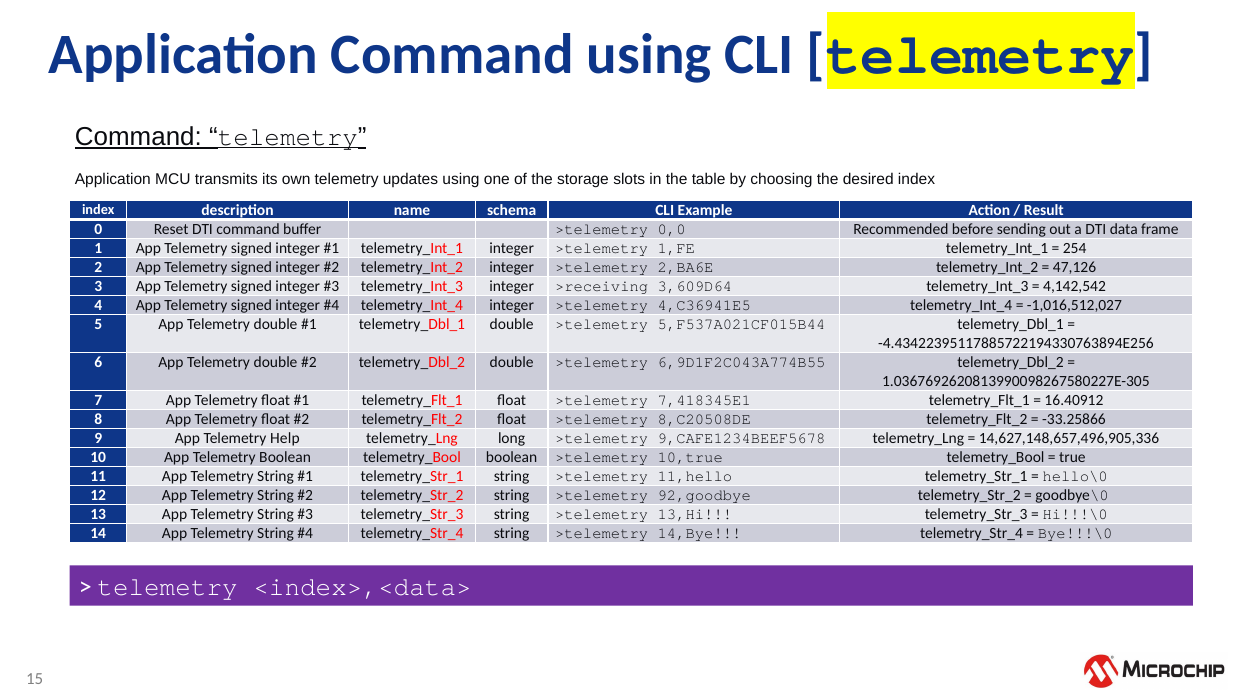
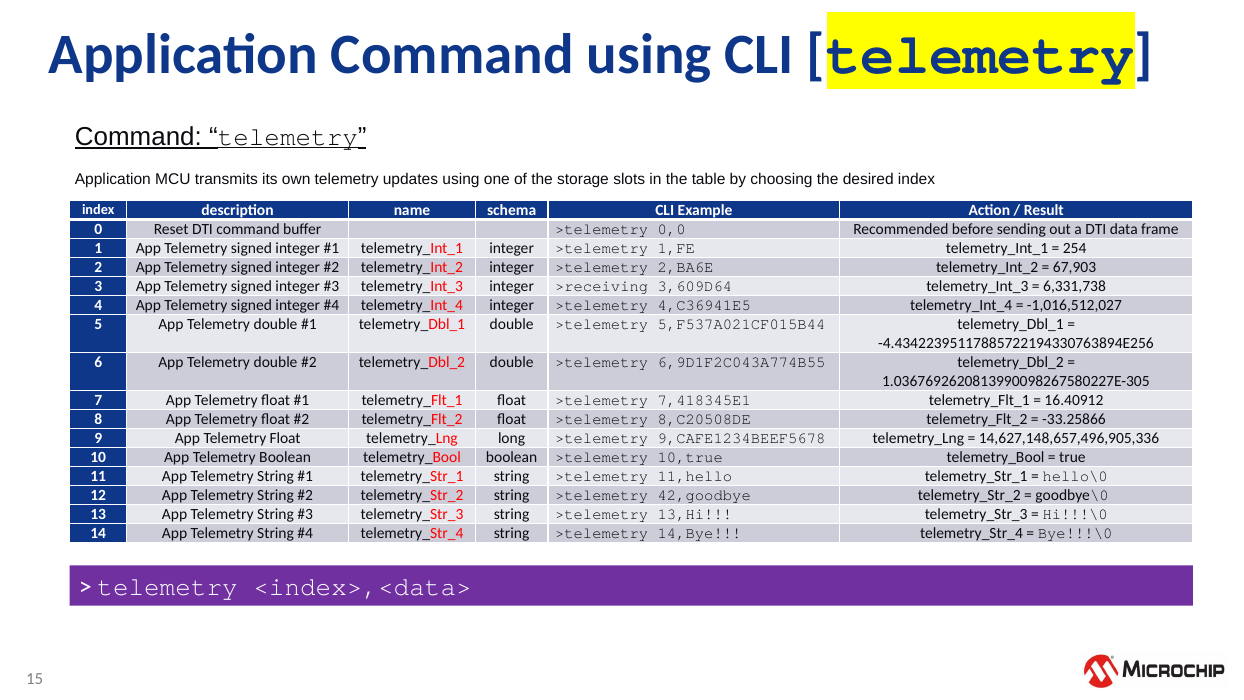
47,126: 47,126 -> 67,903
4,142,542: 4,142,542 -> 6,331,738
9 App Telemetry Help: Help -> Float
92,goodbye: 92,goodbye -> 42,goodbye
